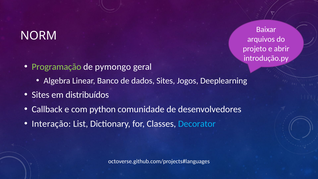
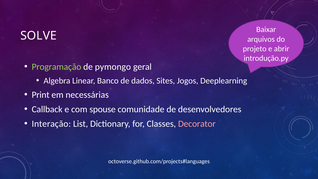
NORM: NORM -> SOLVE
Sites at (41, 95): Sites -> Print
distribuídos: distribuídos -> necessárias
python: python -> spouse
Decorator colour: light blue -> pink
